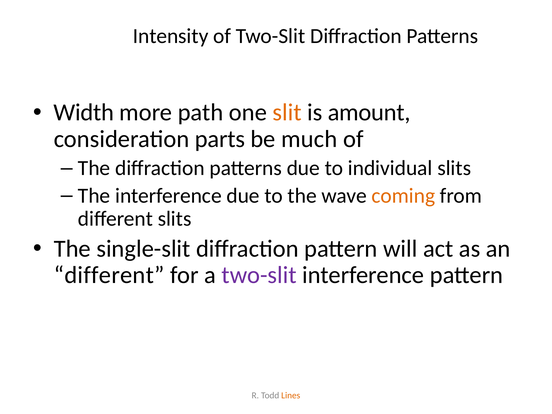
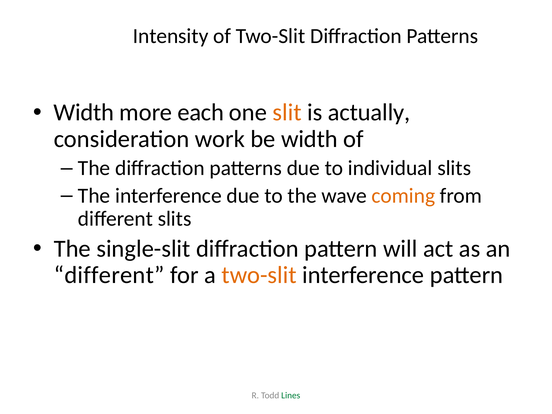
path: path -> each
amount: amount -> actually
parts: parts -> work
be much: much -> width
two-slit at (259, 275) colour: purple -> orange
Lines colour: orange -> green
